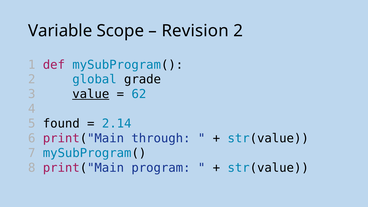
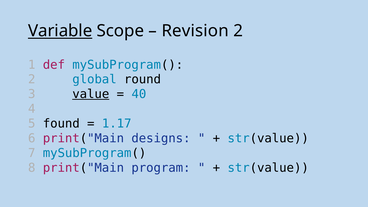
Variable underline: none -> present
grade: grade -> round
62: 62 -> 40
2.14: 2.14 -> 1.17
through: through -> designs
